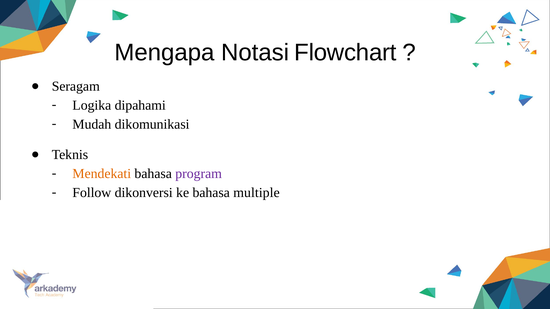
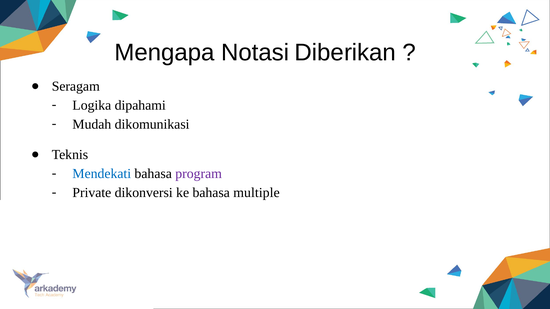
Flowchart: Flowchart -> Diberikan
Mendekati colour: orange -> blue
Follow: Follow -> Private
